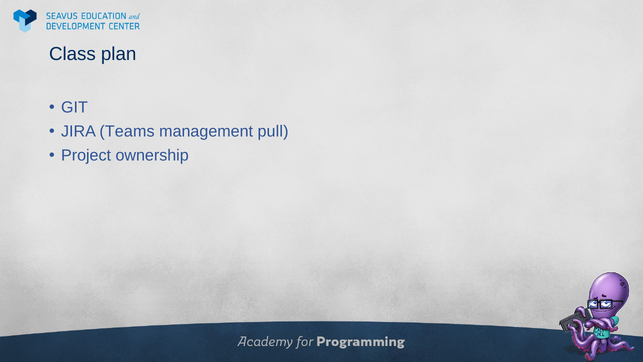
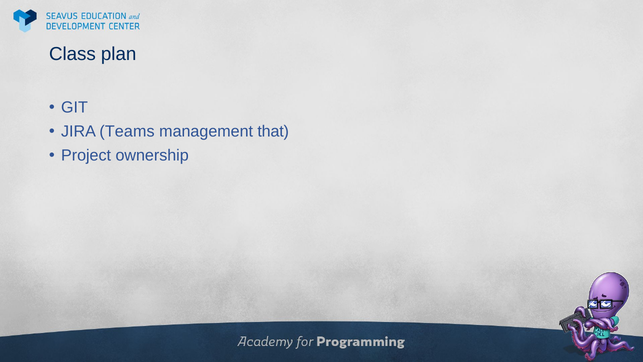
pull: pull -> that
